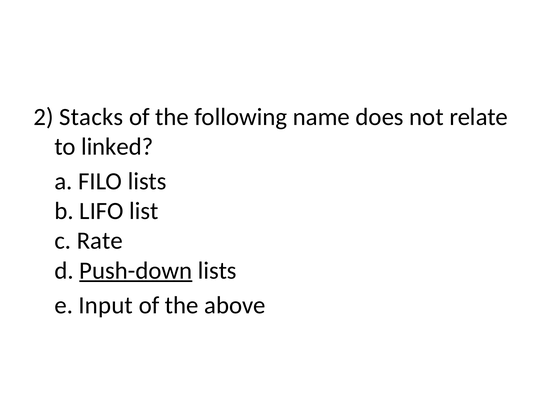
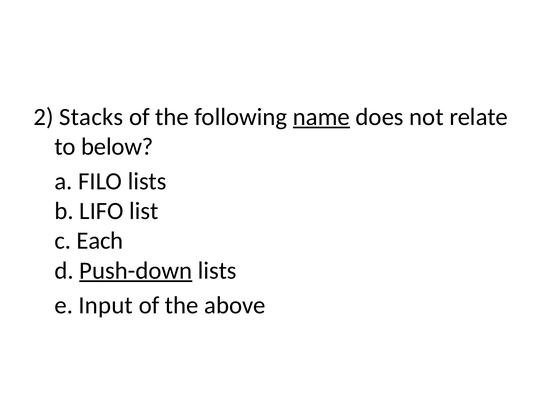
name underline: none -> present
linked: linked -> below
Rate: Rate -> Each
